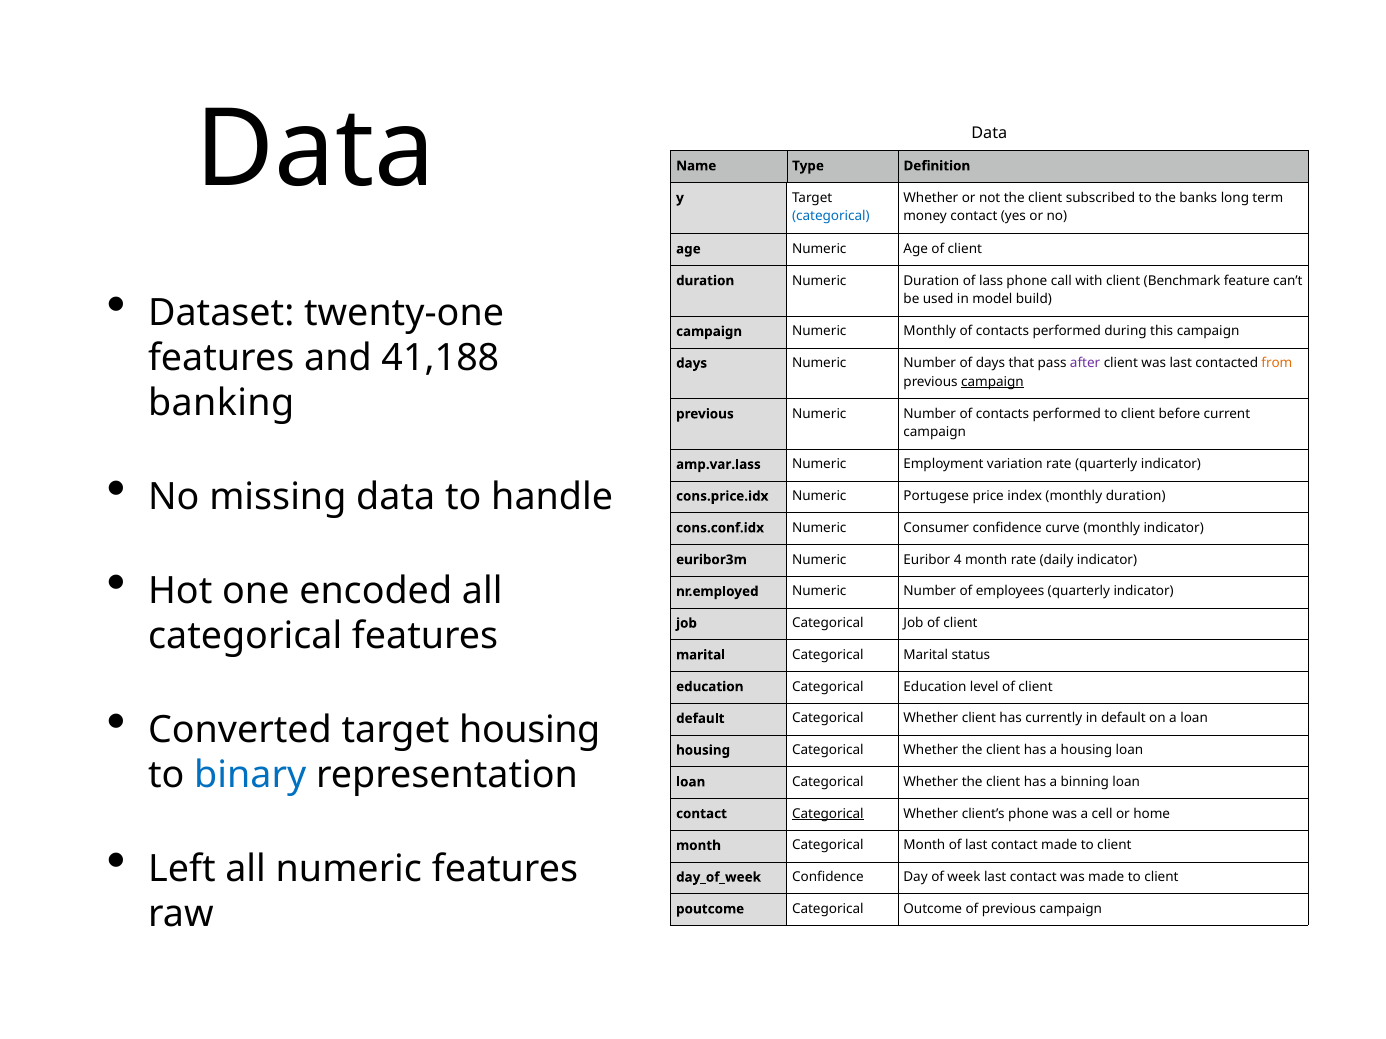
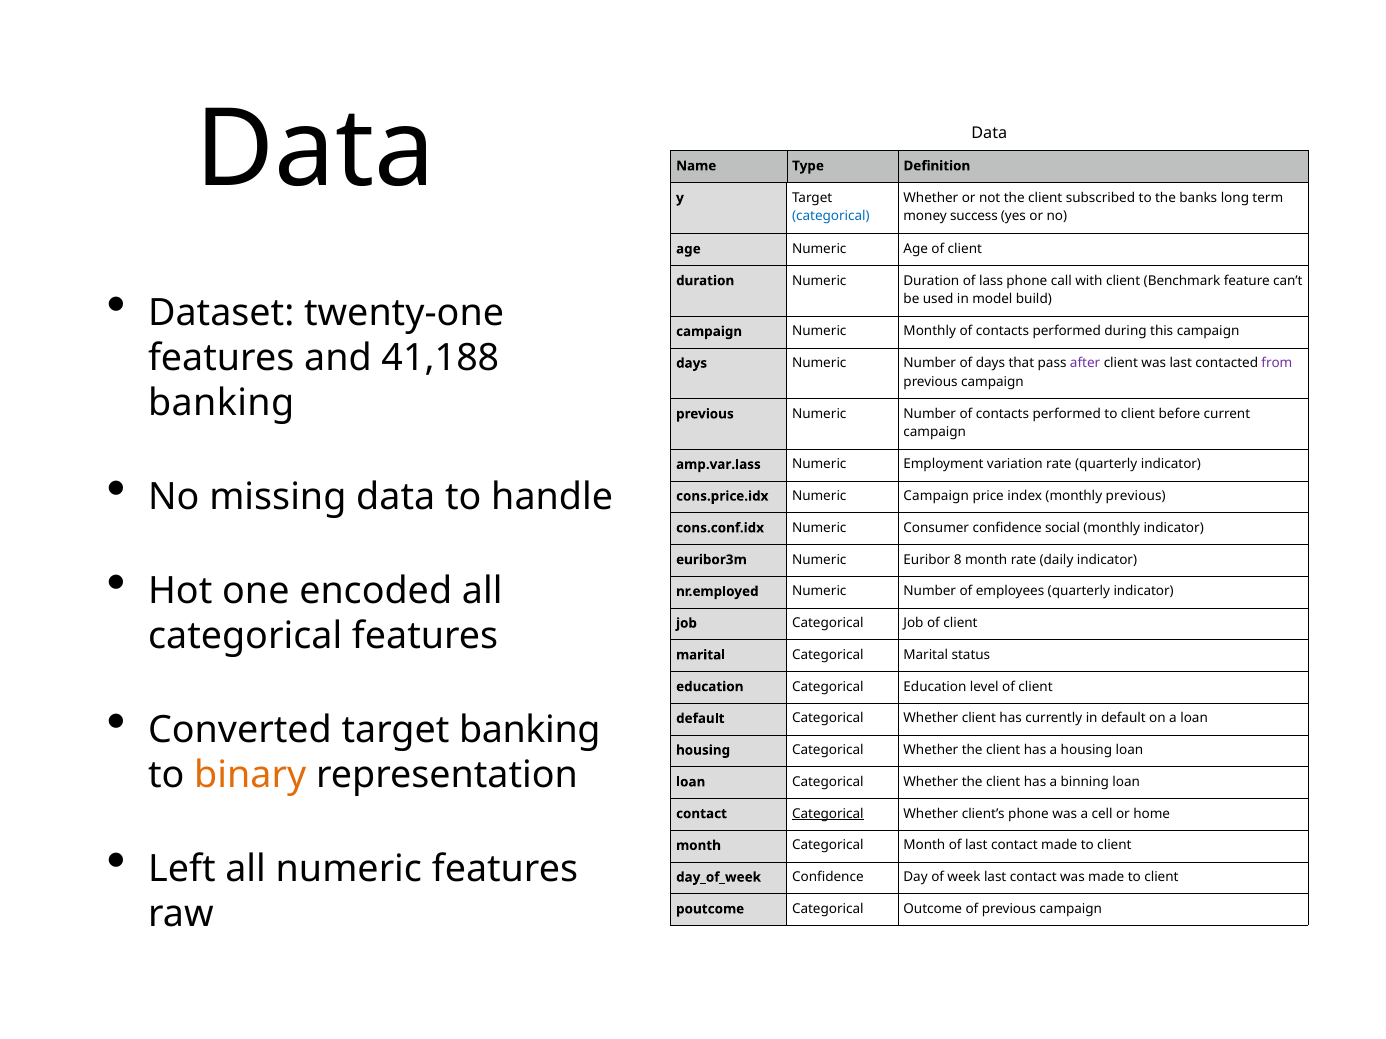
money contact: contact -> success
from colour: orange -> purple
campaign at (992, 382) underline: present -> none
Numeric Portugese: Portugese -> Campaign
monthly duration: duration -> previous
curve: curve -> social
4: 4 -> 8
target housing: housing -> banking
binary colour: blue -> orange
